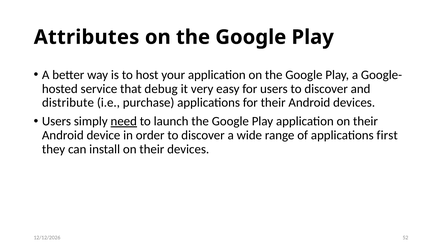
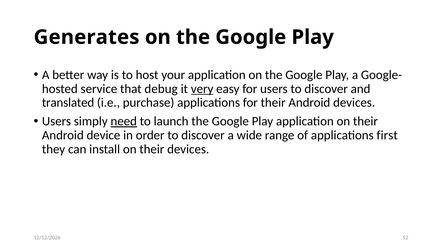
Attributes: Attributes -> Generates
very underline: none -> present
distribute: distribute -> translated
